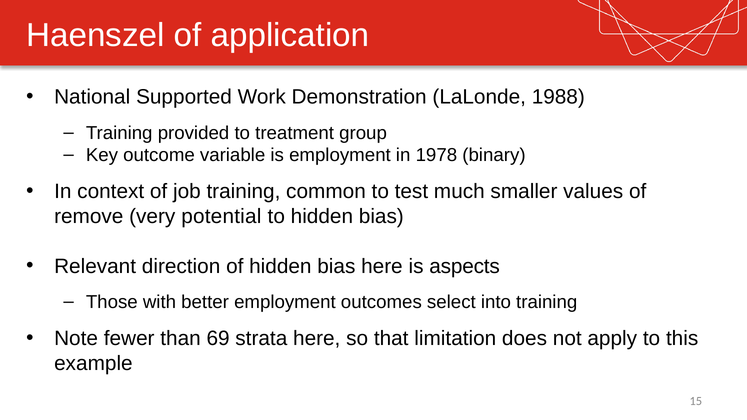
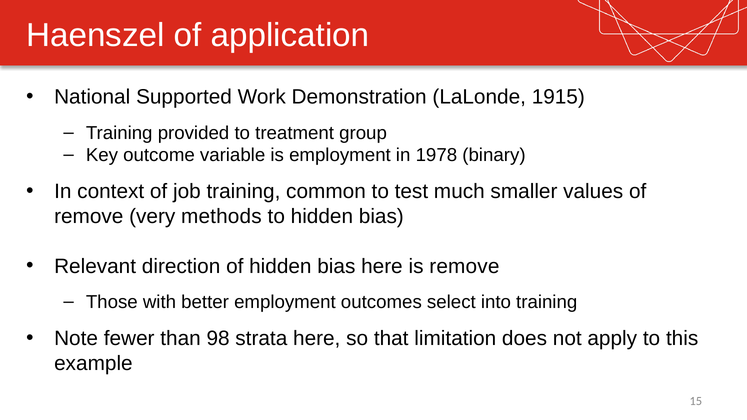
1988: 1988 -> 1915
potential: potential -> methods
is aspects: aspects -> remove
69: 69 -> 98
